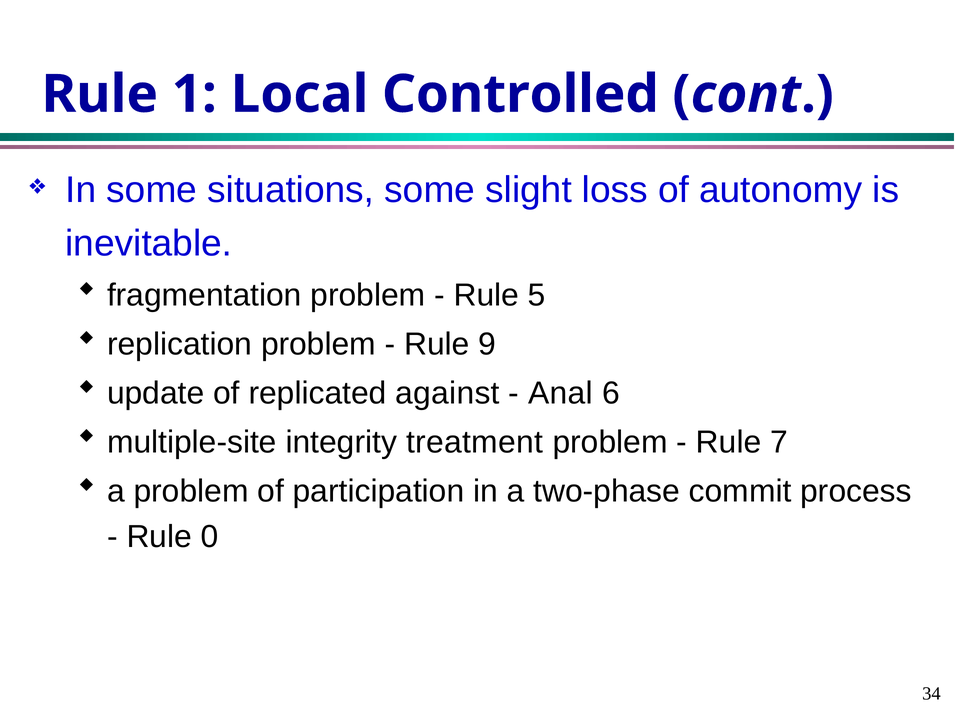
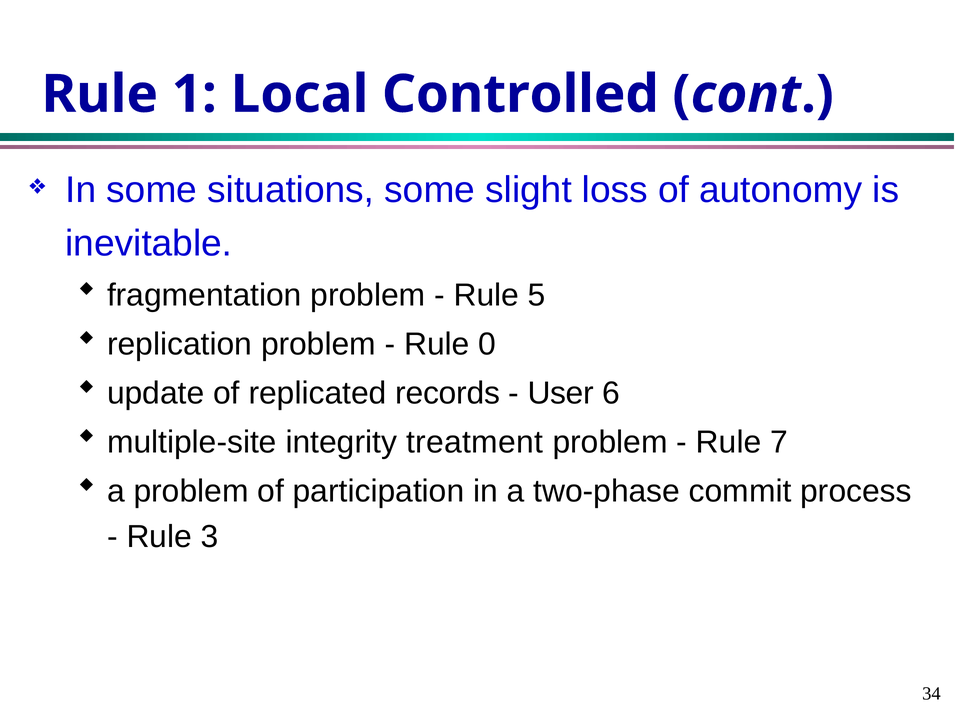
9: 9 -> 0
against: against -> records
Anal: Anal -> User
0: 0 -> 3
